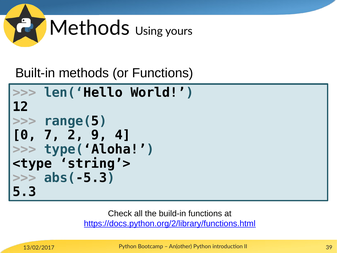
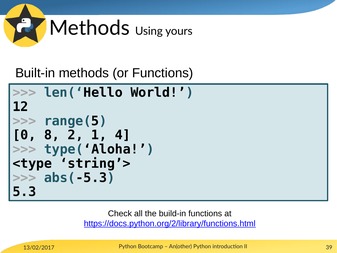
7: 7 -> 8
9: 9 -> 1
